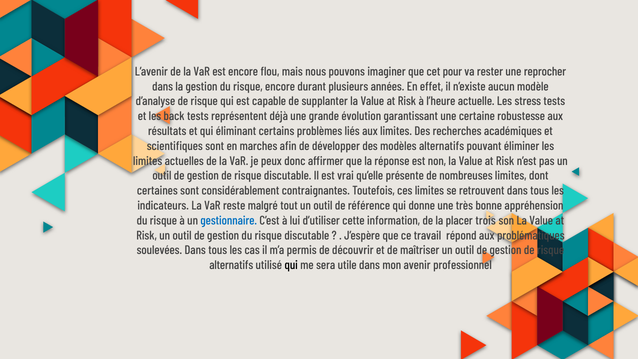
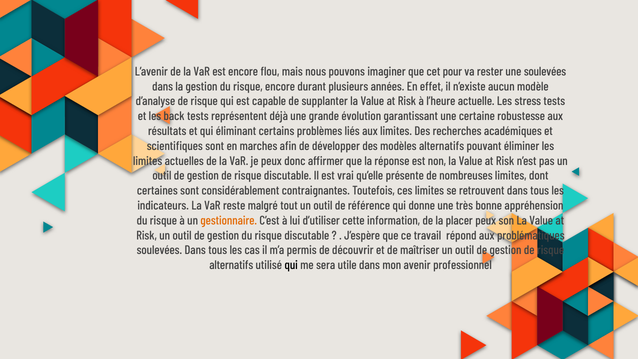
une reprocher: reprocher -> soulevées
gestionnaire colour: blue -> orange
placer trois: trois -> peux
